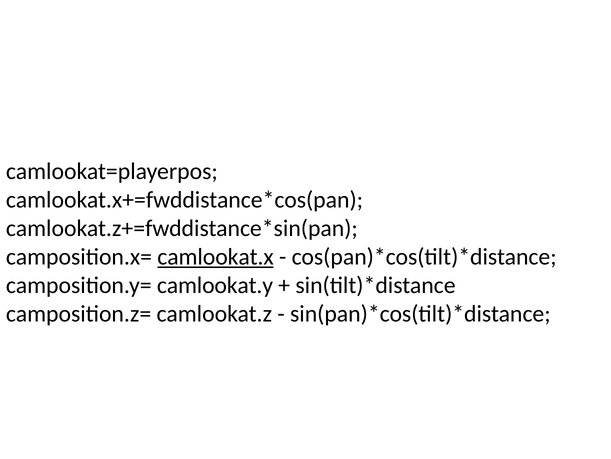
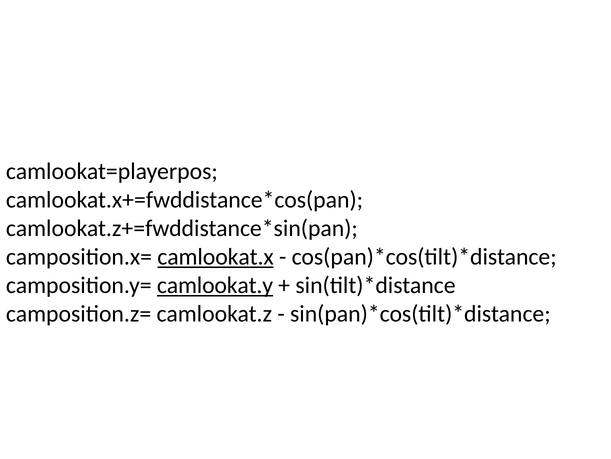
camlookat.y underline: none -> present
